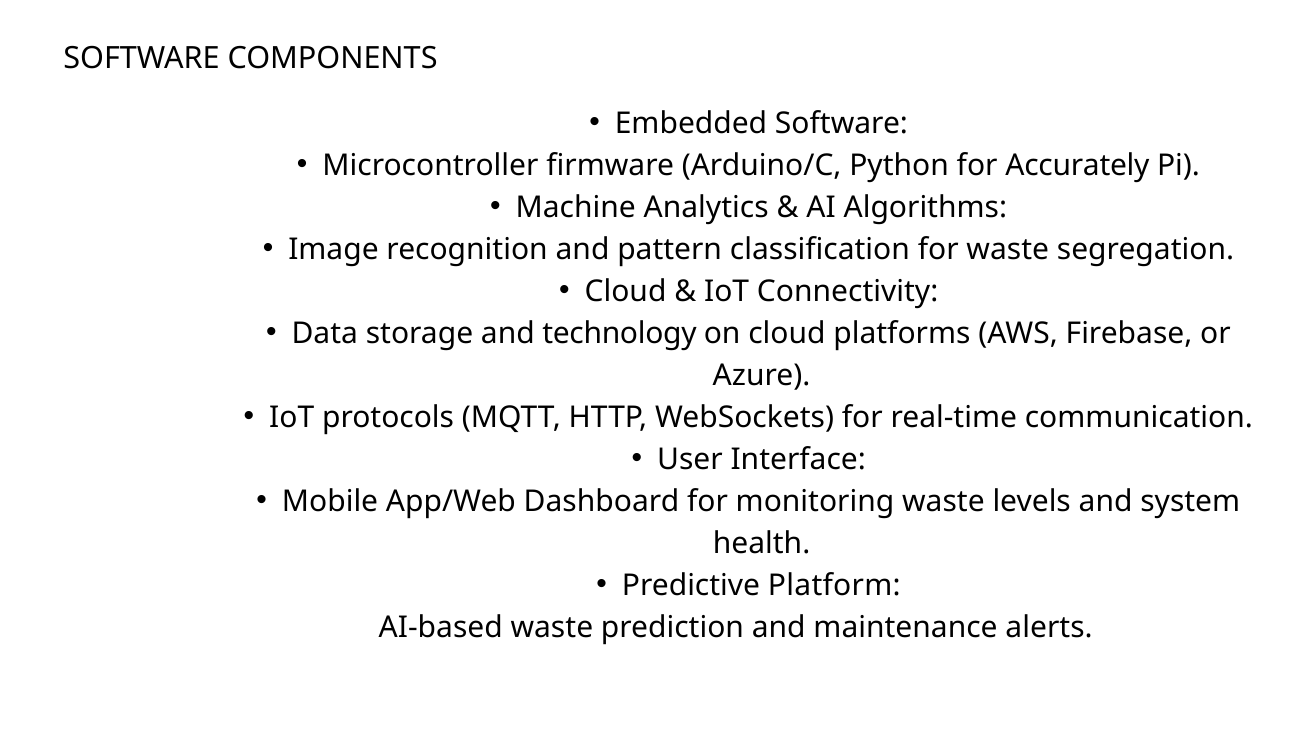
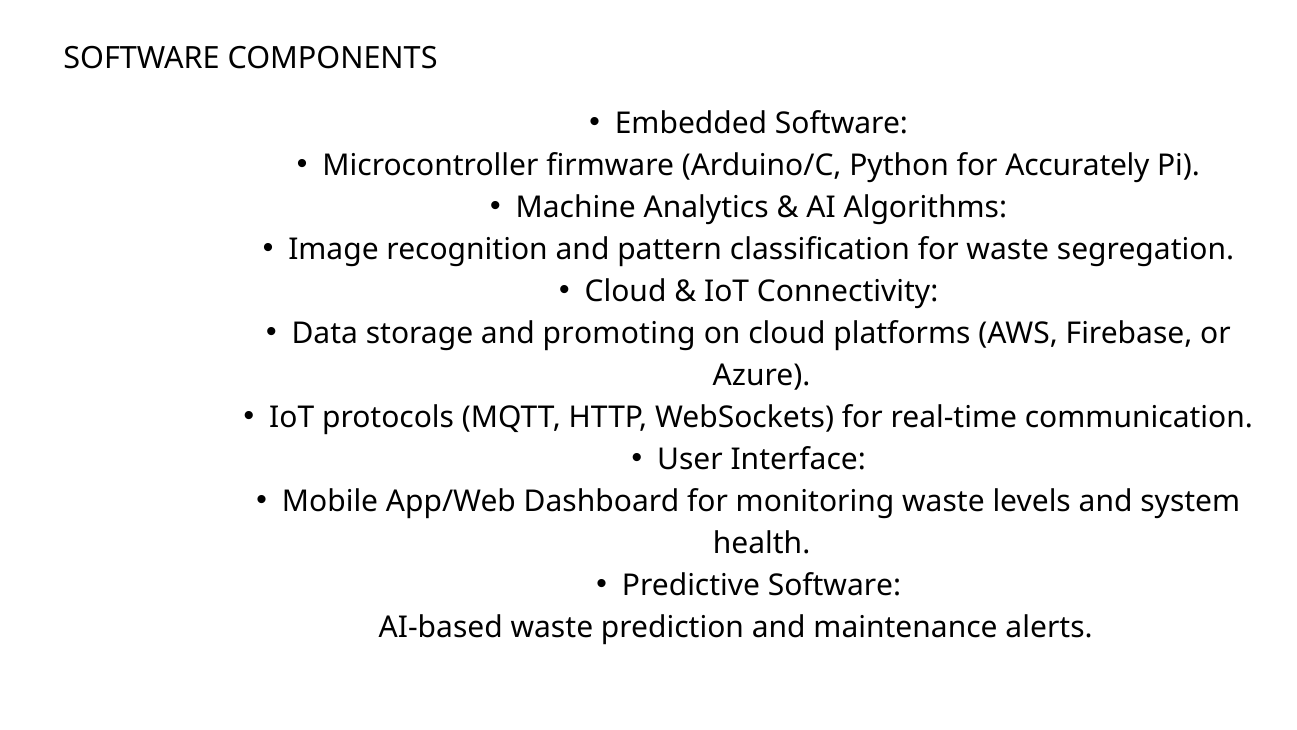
technology: technology -> promoting
Predictive Platform: Platform -> Software
